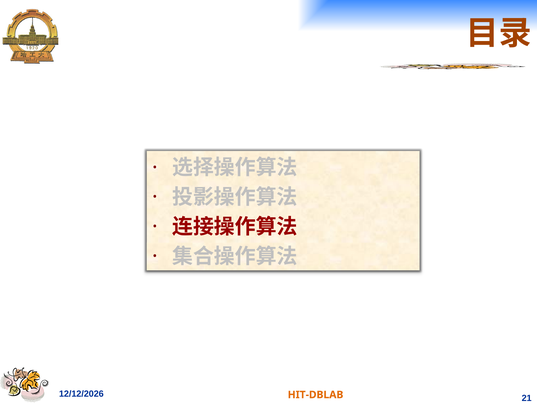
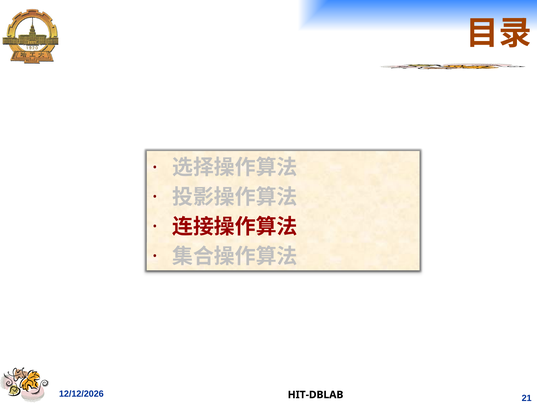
HIT-DBLAB colour: orange -> black
